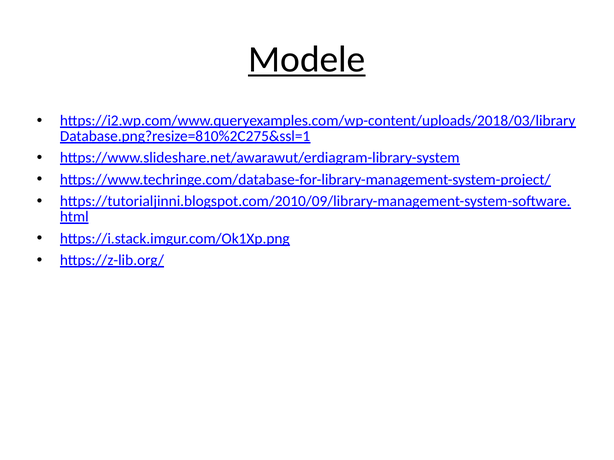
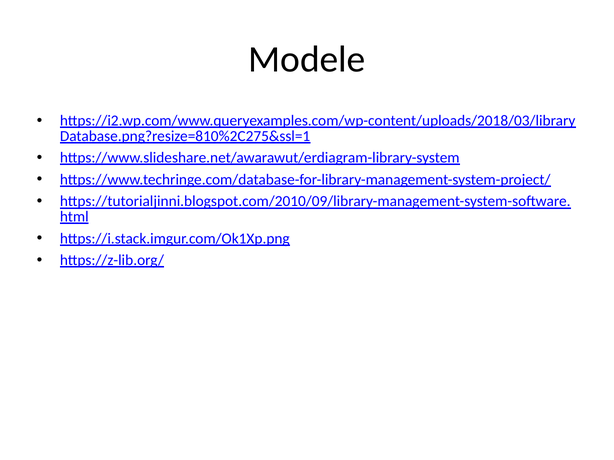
Modele underline: present -> none
